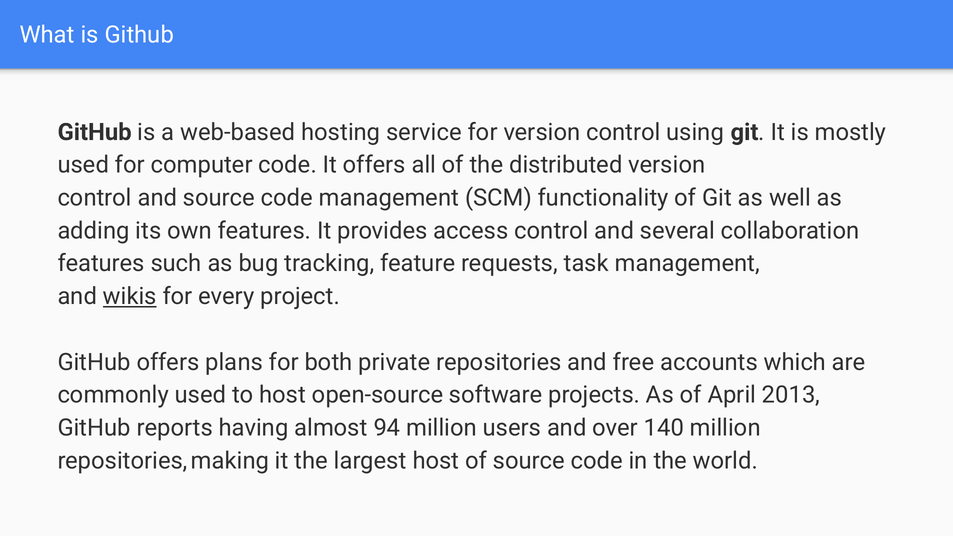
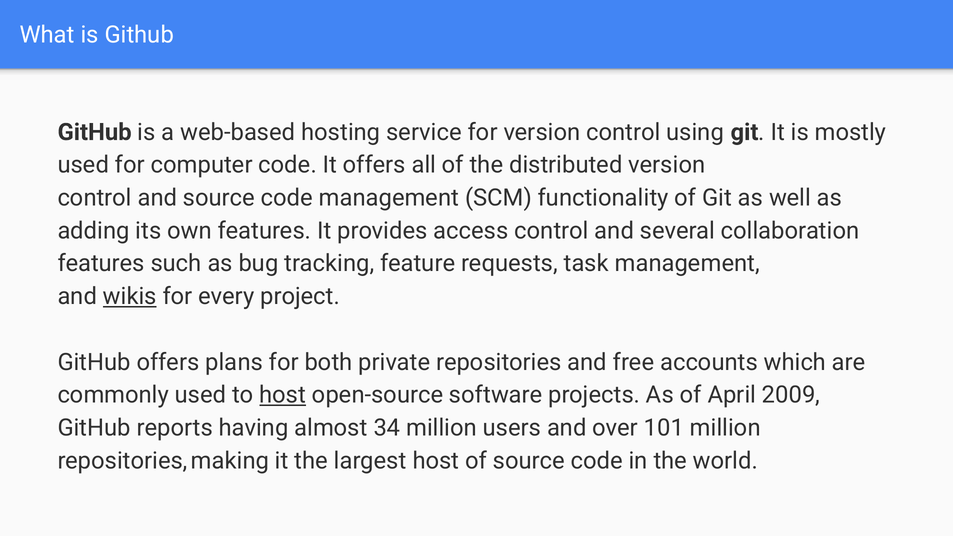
host at (283, 395) underline: none -> present
2013: 2013 -> 2009
94: 94 -> 34
140: 140 -> 101
